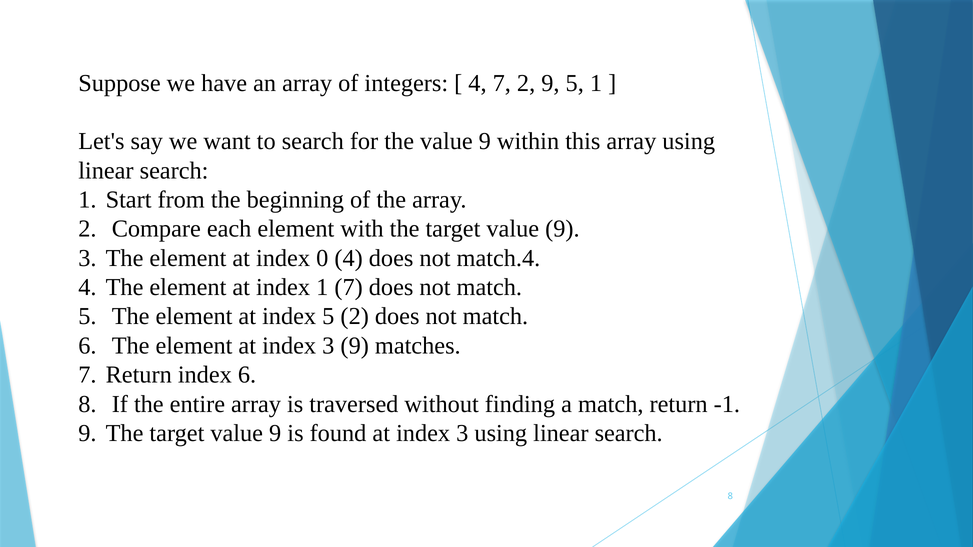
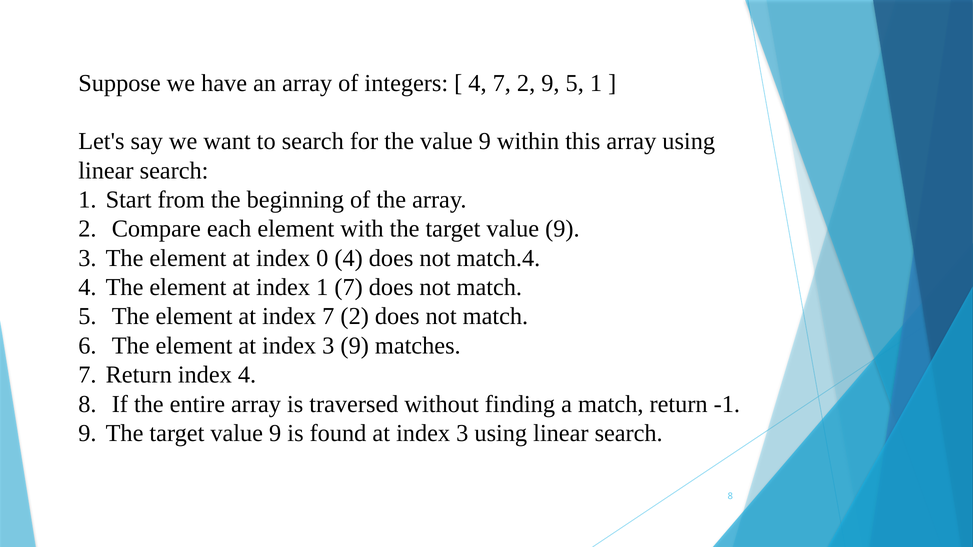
index 5: 5 -> 7
index 6: 6 -> 4
